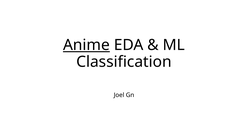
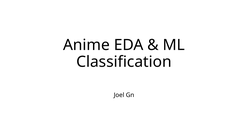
Anime underline: present -> none
